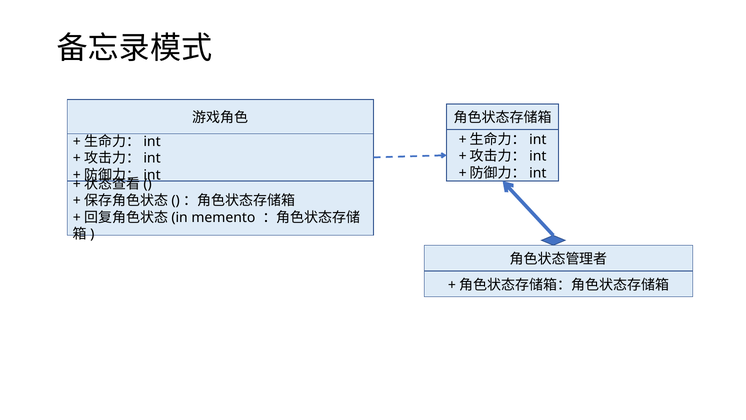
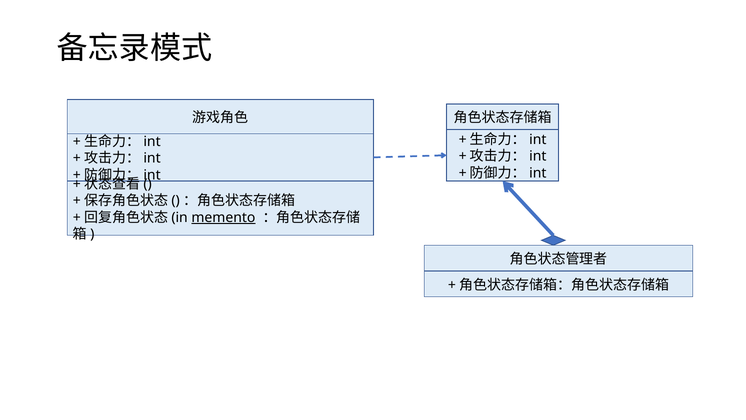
memento underline: none -> present
